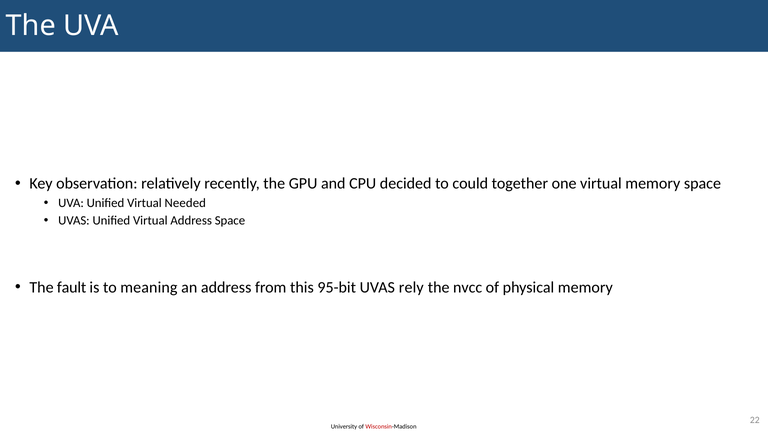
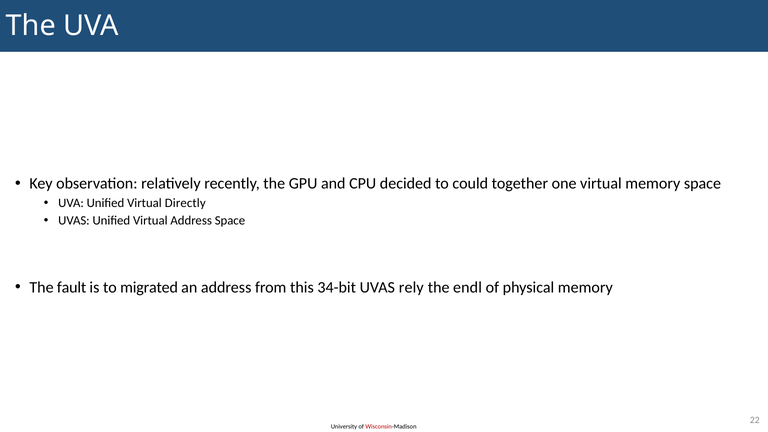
Needed: Needed -> Directly
meaning: meaning -> migrated
95-bit: 95-bit -> 34-bit
nvcc: nvcc -> endl
